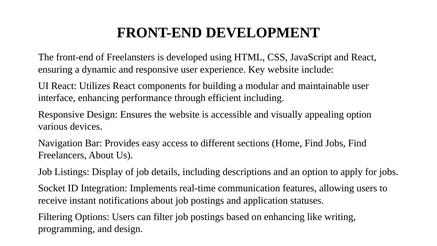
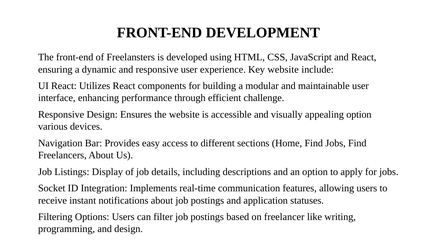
efficient including: including -> challenge
on enhancing: enhancing -> freelancer
